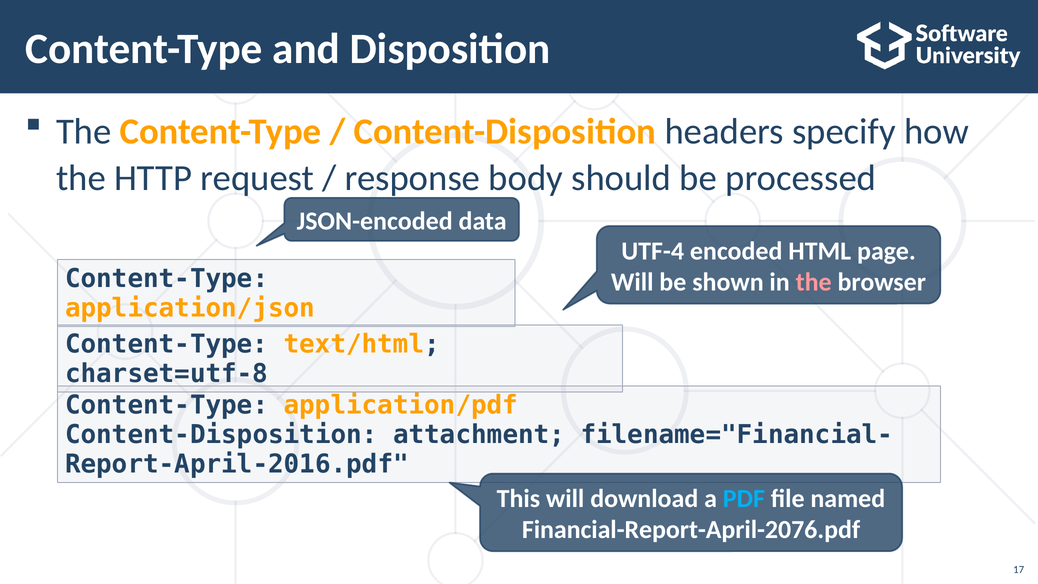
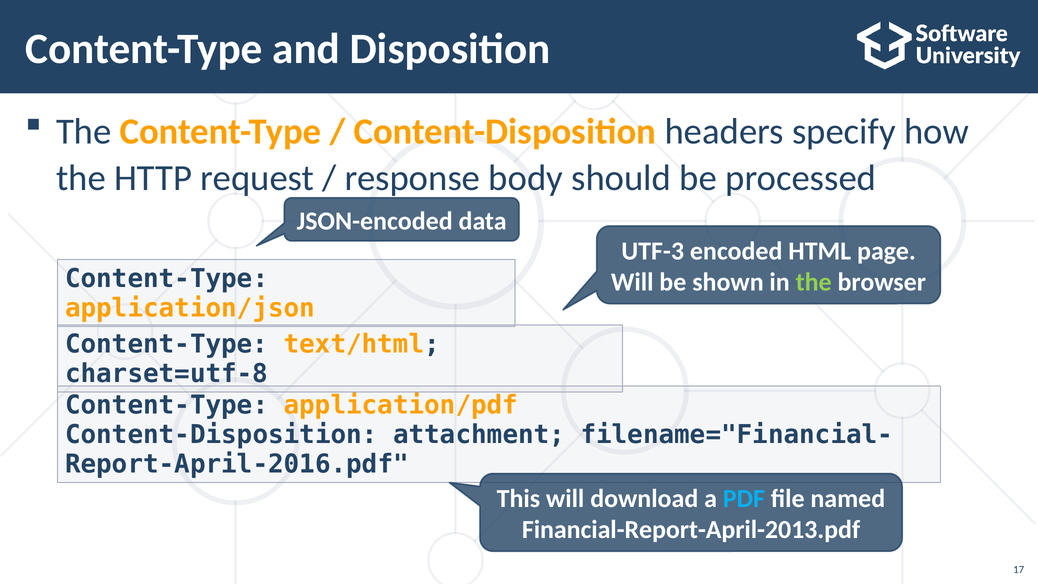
UTF-4: UTF-4 -> UTF-3
the at (814, 282) colour: pink -> light green
Financial-Report-April-2076.pdf: Financial-Report-April-2076.pdf -> Financial-Report-April-2013.pdf
